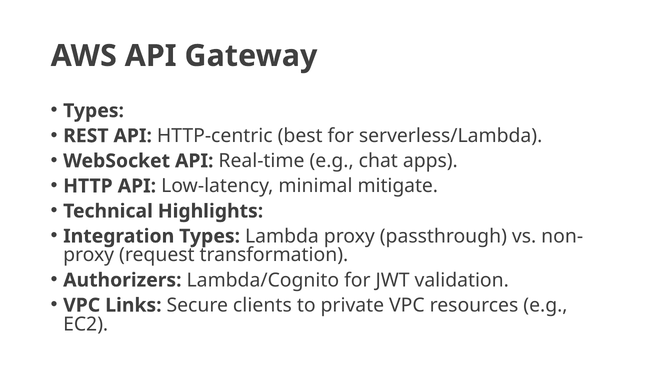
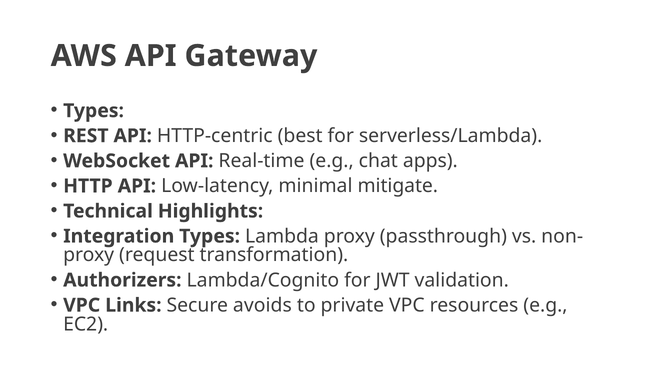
clients: clients -> avoids
